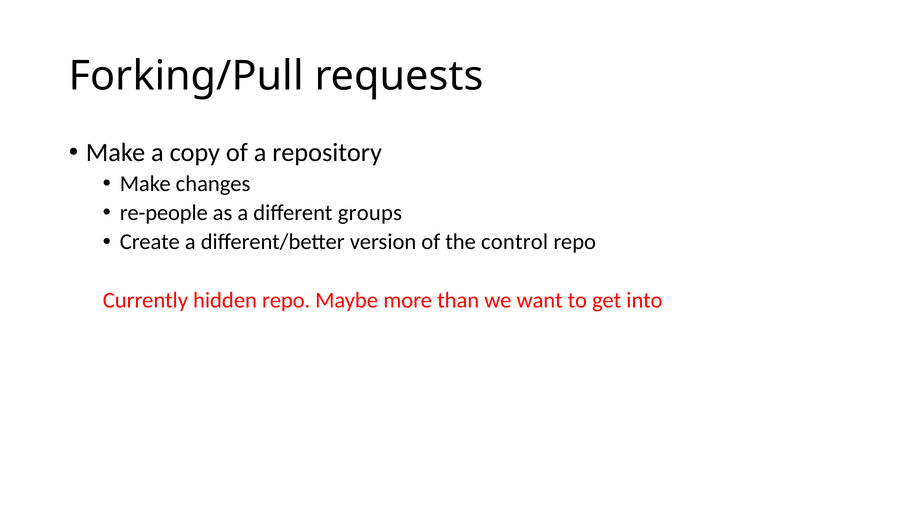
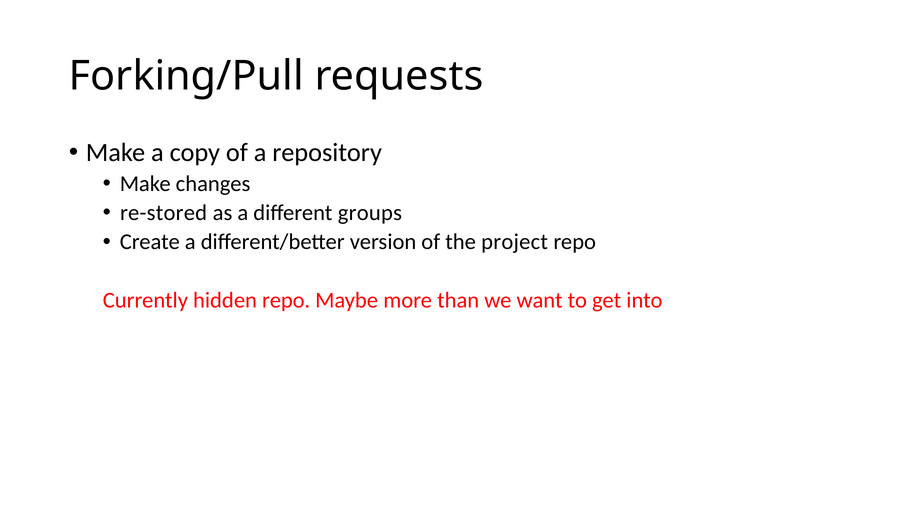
re-people: re-people -> re-stored
control: control -> project
